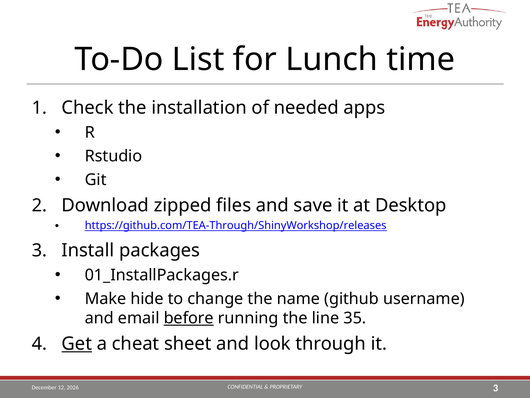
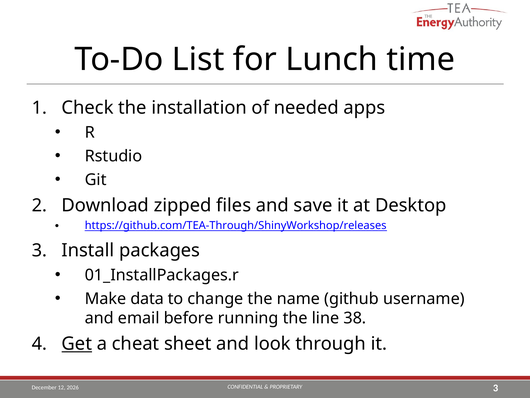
hide: hide -> data
before underline: present -> none
35: 35 -> 38
